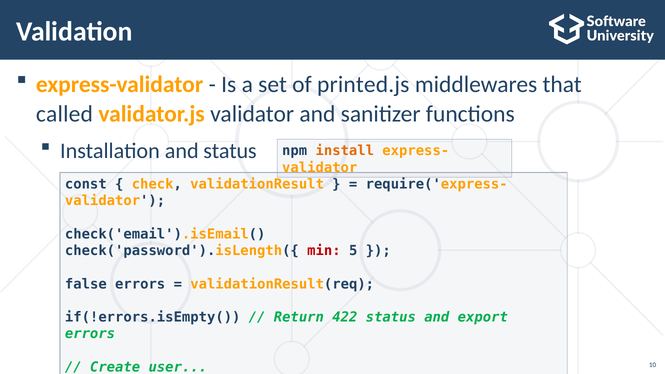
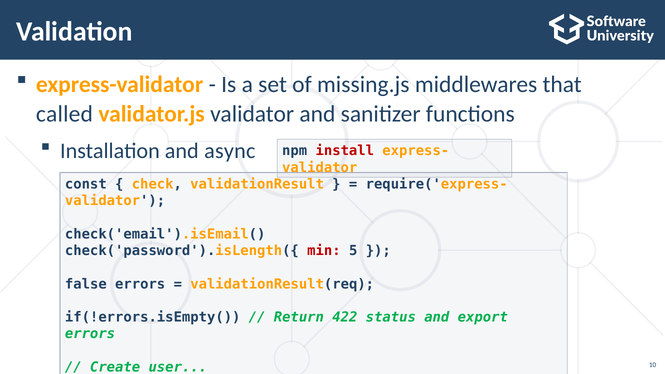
printed.js: printed.js -> missing.js
and status: status -> async
install colour: orange -> red
